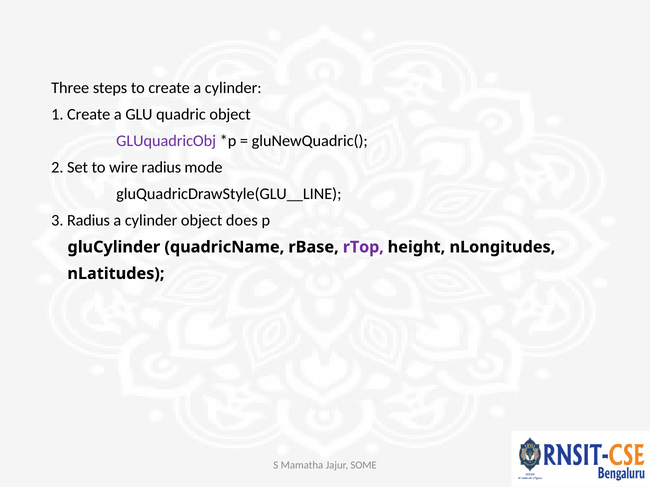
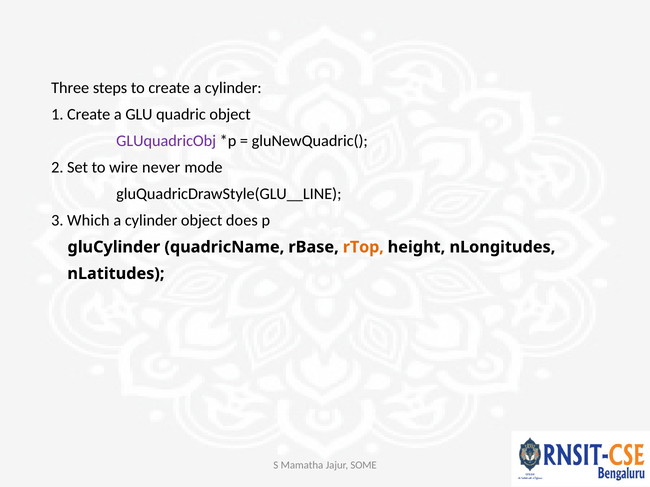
wire radius: radius -> never
3 Radius: Radius -> Which
rTop colour: purple -> orange
